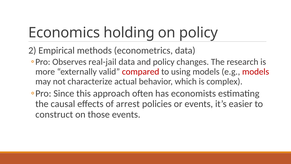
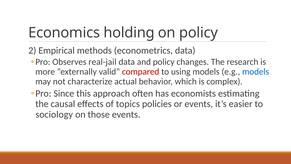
models at (256, 72) colour: red -> blue
arrest: arrest -> topics
construct: construct -> sociology
